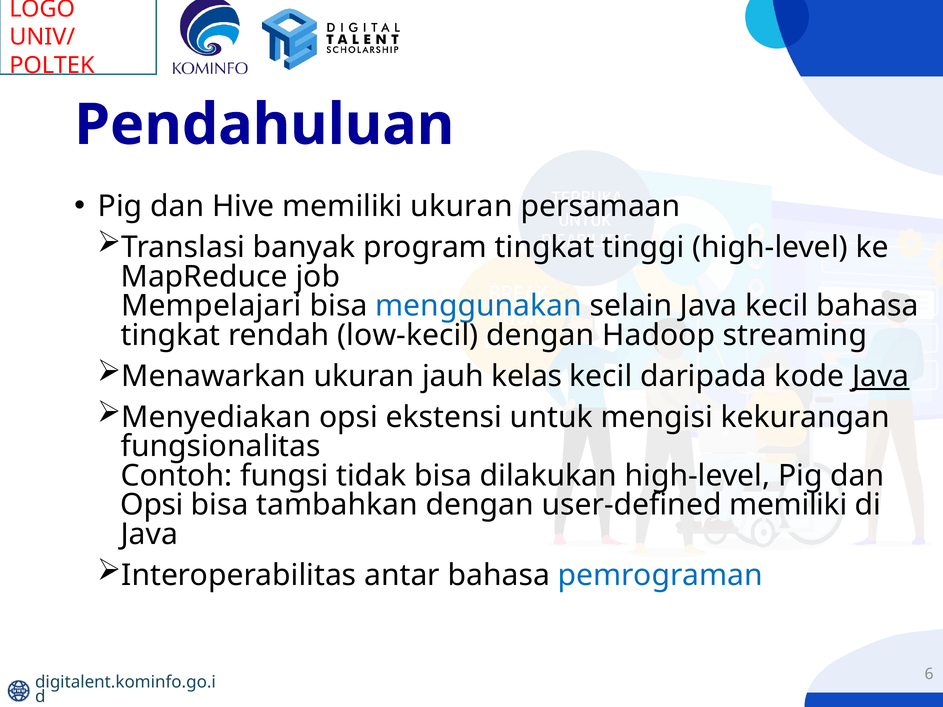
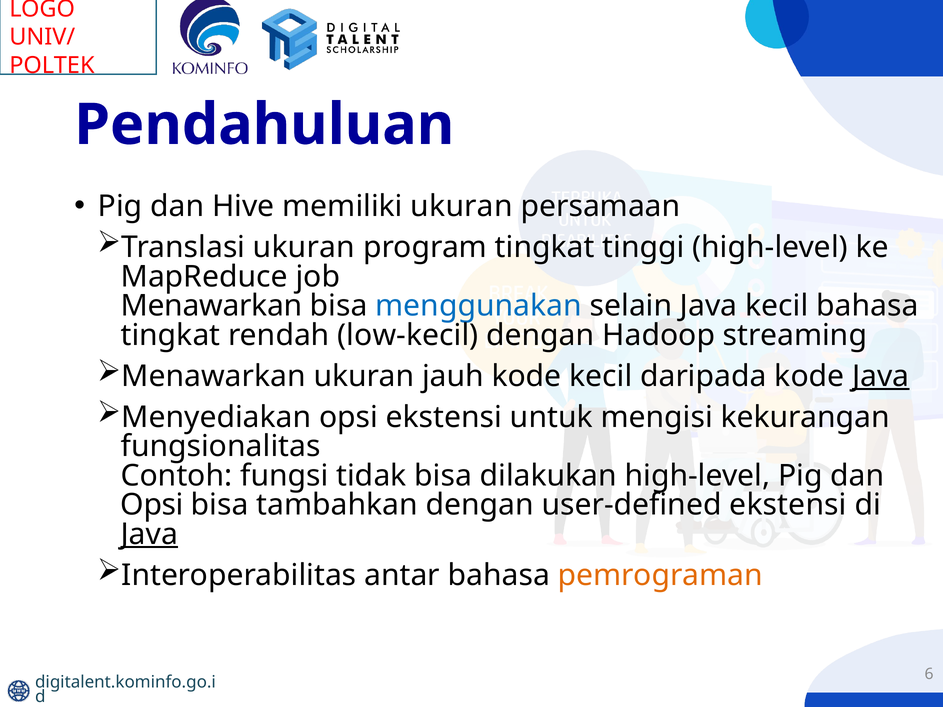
Translasi banyak: banyak -> ukuran
Mempelajari at (211, 306): Mempelajari -> Menawarkan
jauh kelas: kelas -> kode
user-defined memiliki: memiliki -> ekstensi
Java at (149, 534) underline: none -> present
pemrograman colour: blue -> orange
